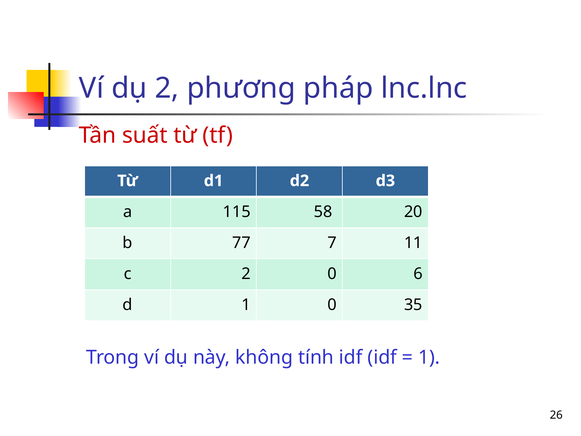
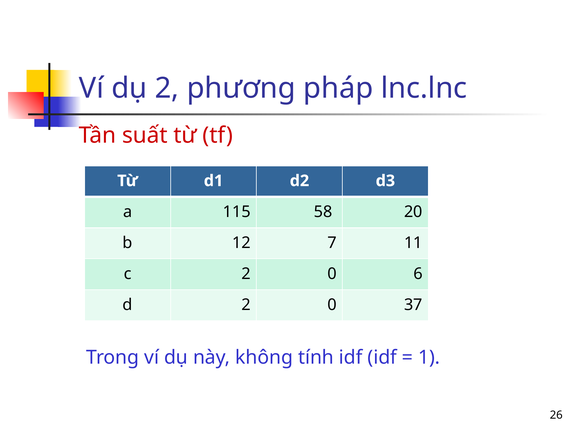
77: 77 -> 12
d 1: 1 -> 2
35: 35 -> 37
